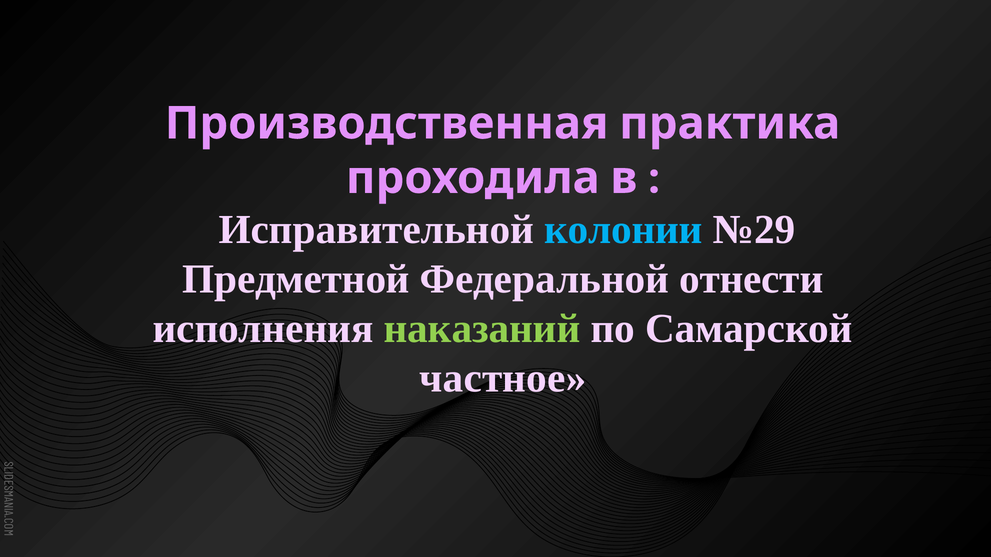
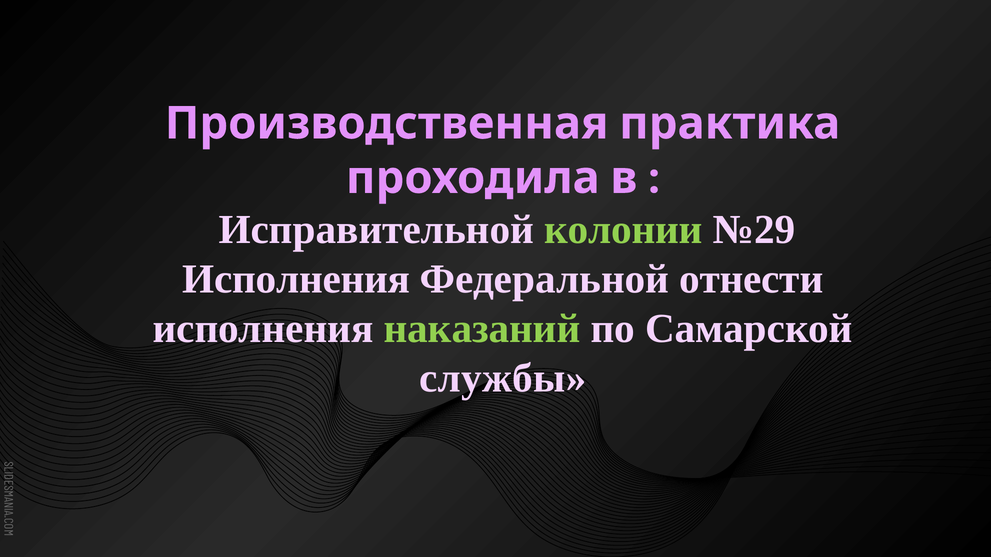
колонии colour: light blue -> light green
Предметной at (296, 279): Предметной -> Исполнения
частное: частное -> службы
